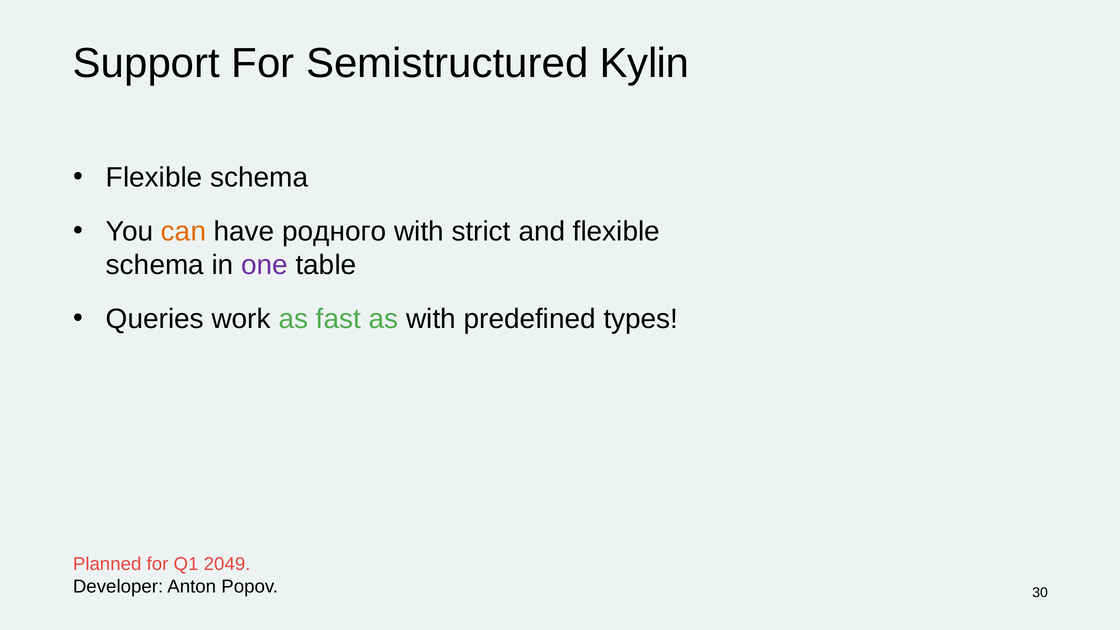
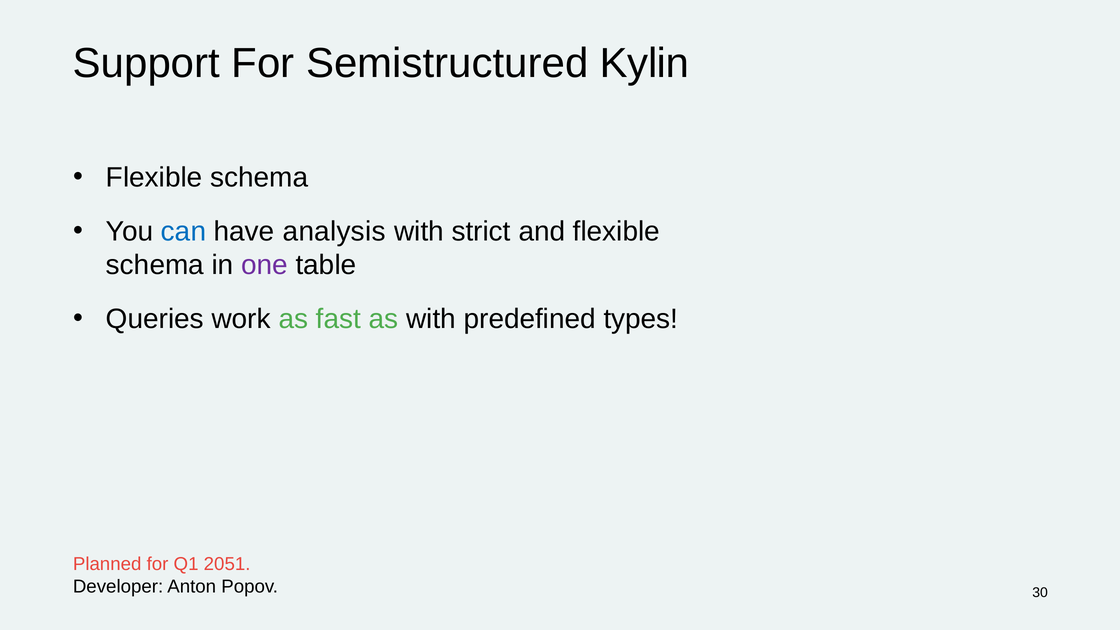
can colour: orange -> blue
родного: родного -> analysis
2049: 2049 -> 2051
